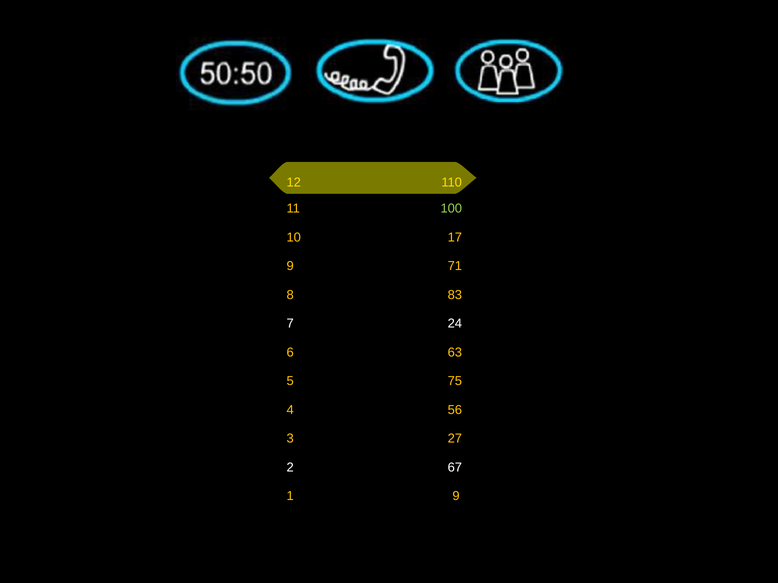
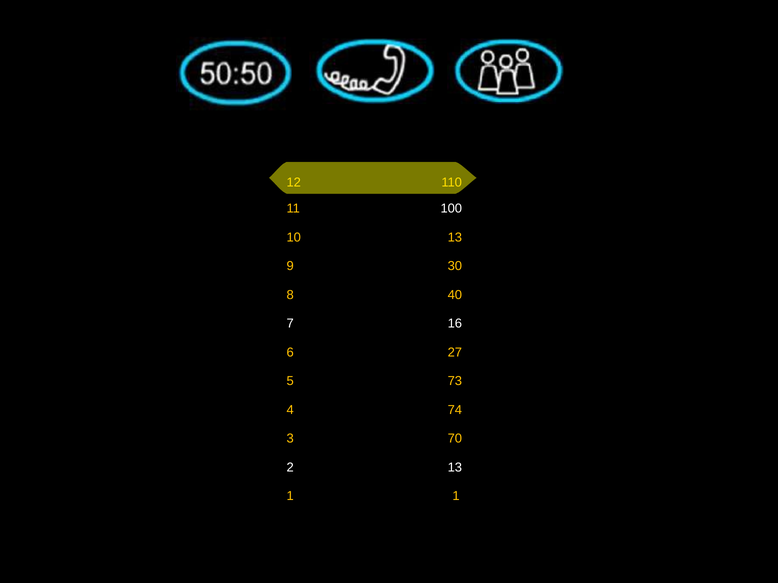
100 colour: light green -> white
10 17: 17 -> 13
71: 71 -> 30
83: 83 -> 40
24: 24 -> 16
63: 63 -> 27
75: 75 -> 73
56: 56 -> 74
27: 27 -> 70
2 67: 67 -> 13
1 9: 9 -> 1
